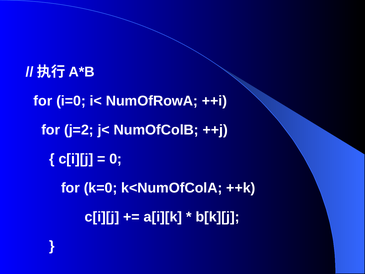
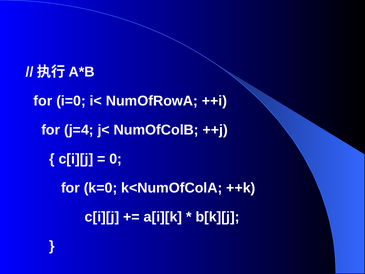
j=2: j=2 -> j=4
